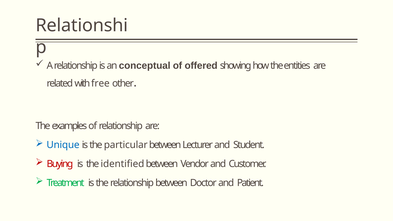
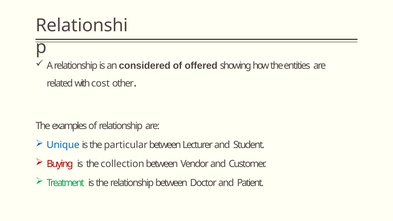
conceptual: conceptual -> considered
free: free -> cost
identified: identified -> collection
